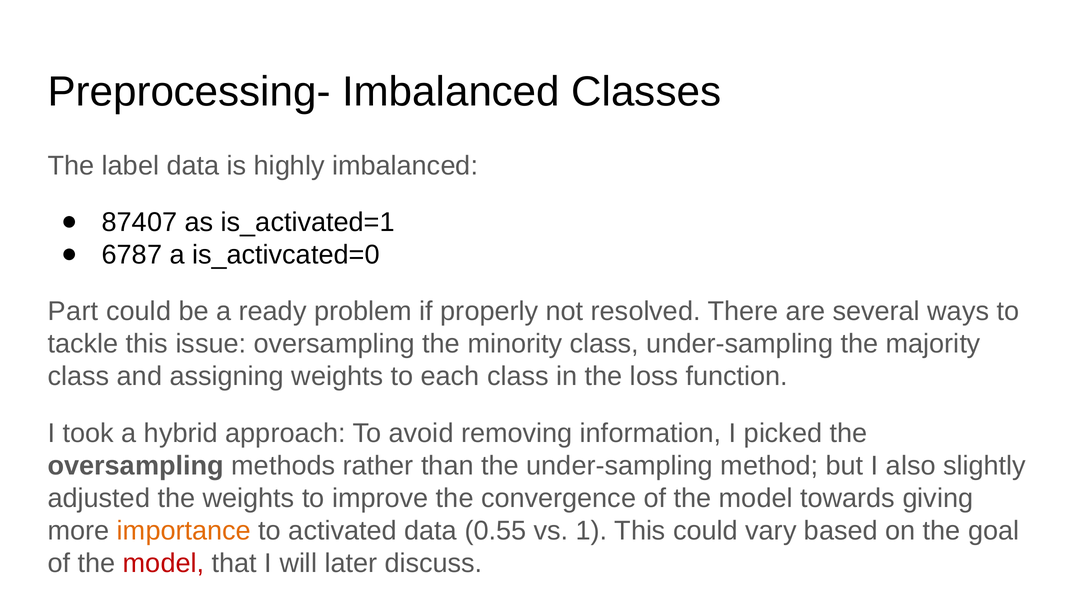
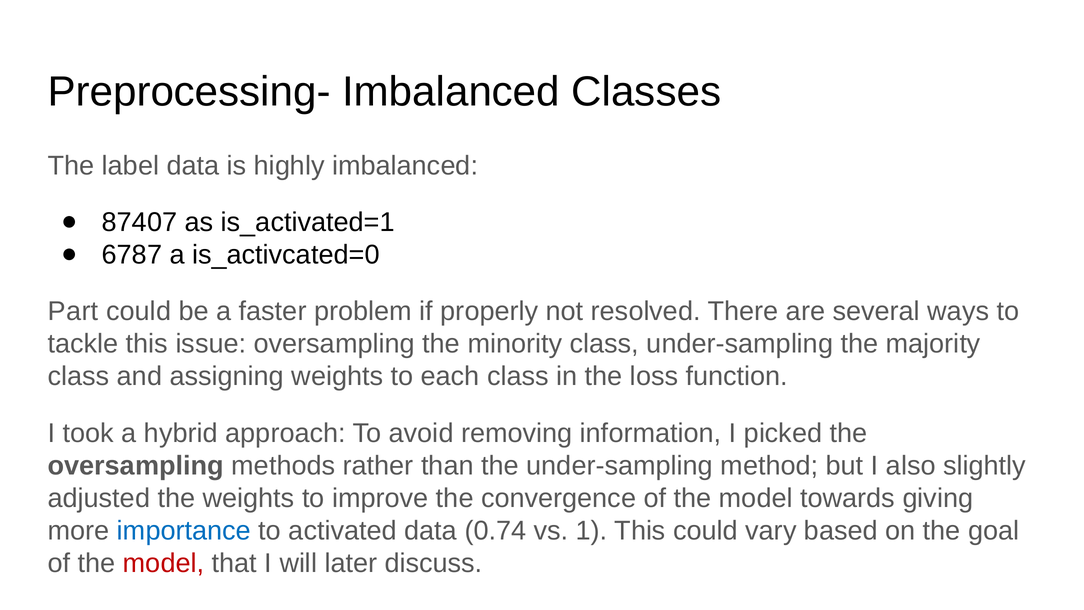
ready: ready -> faster
importance colour: orange -> blue
0.55: 0.55 -> 0.74
